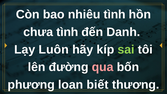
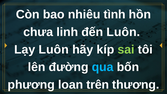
chưa tình: tình -> linh
đến Danh: Danh -> Luôn
qua colour: pink -> light blue
biết: biết -> trên
